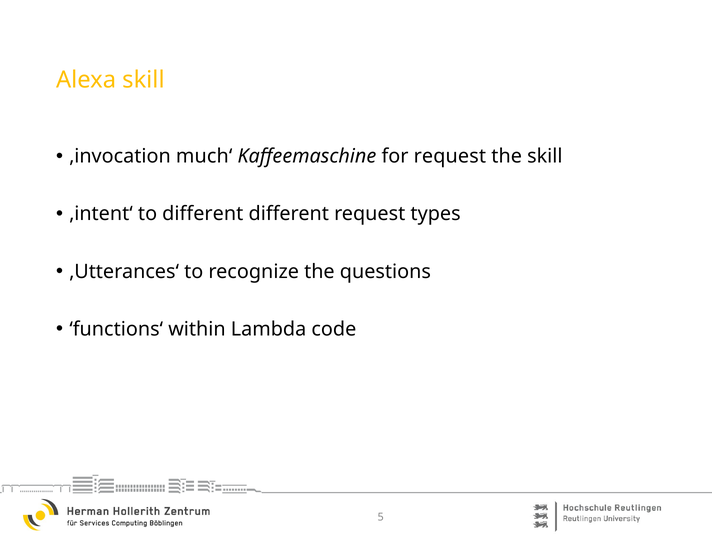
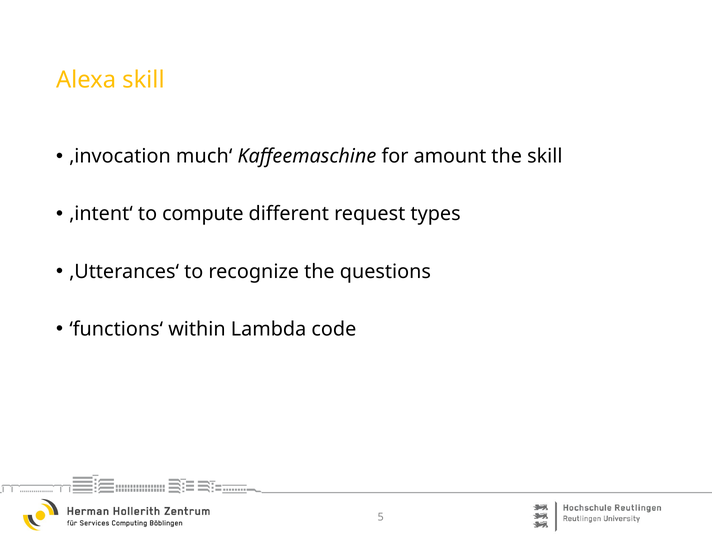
for request: request -> amount
to different: different -> compute
